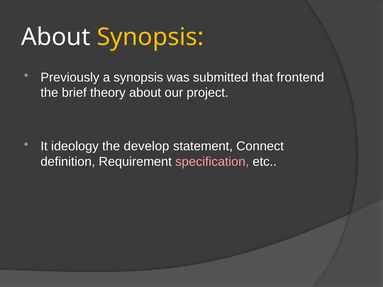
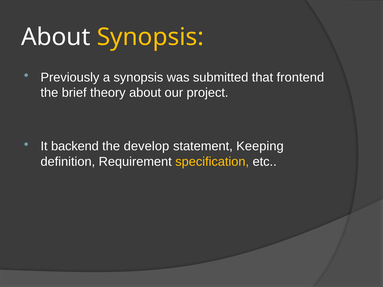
ideology: ideology -> backend
Connect: Connect -> Keeping
specification colour: pink -> yellow
